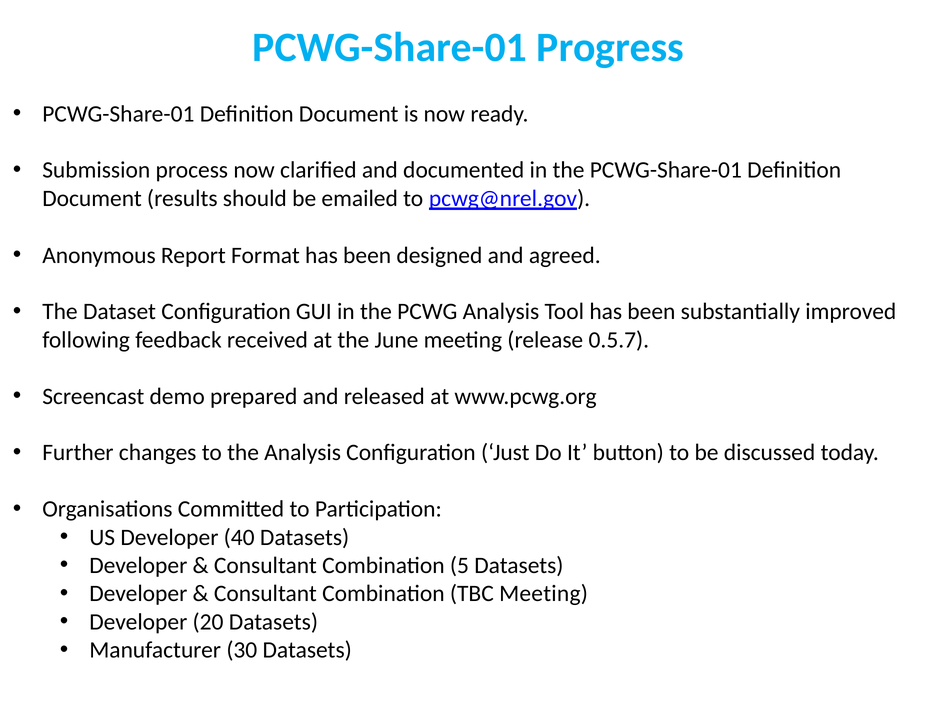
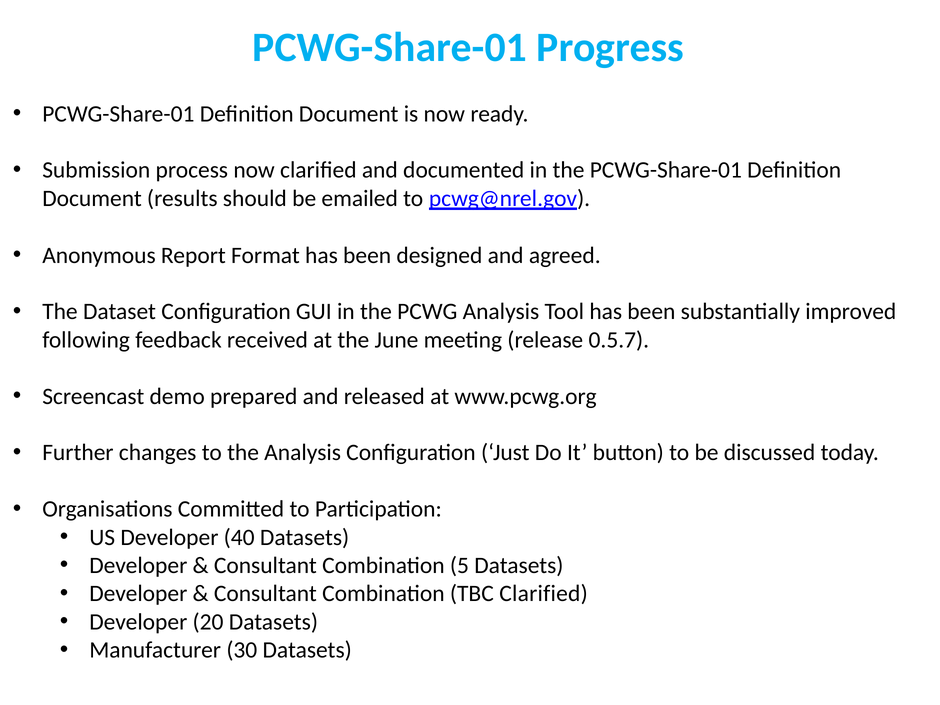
TBC Meeting: Meeting -> Clarified
